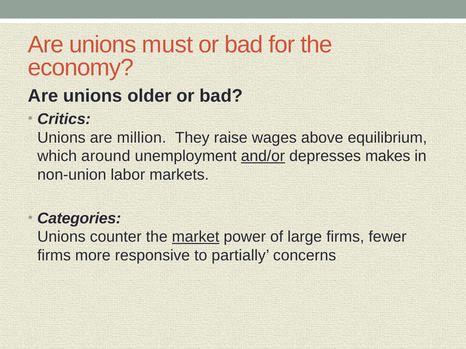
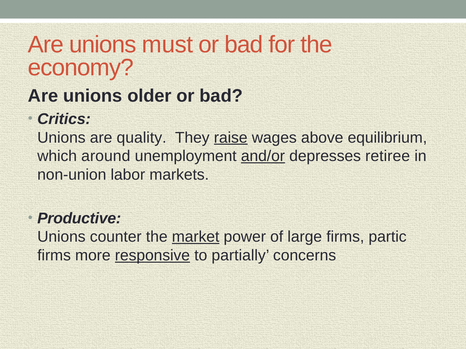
million: million -> quality
raise underline: none -> present
makes: makes -> retiree
Categories: Categories -> Productive
fewer: fewer -> partic
responsive underline: none -> present
